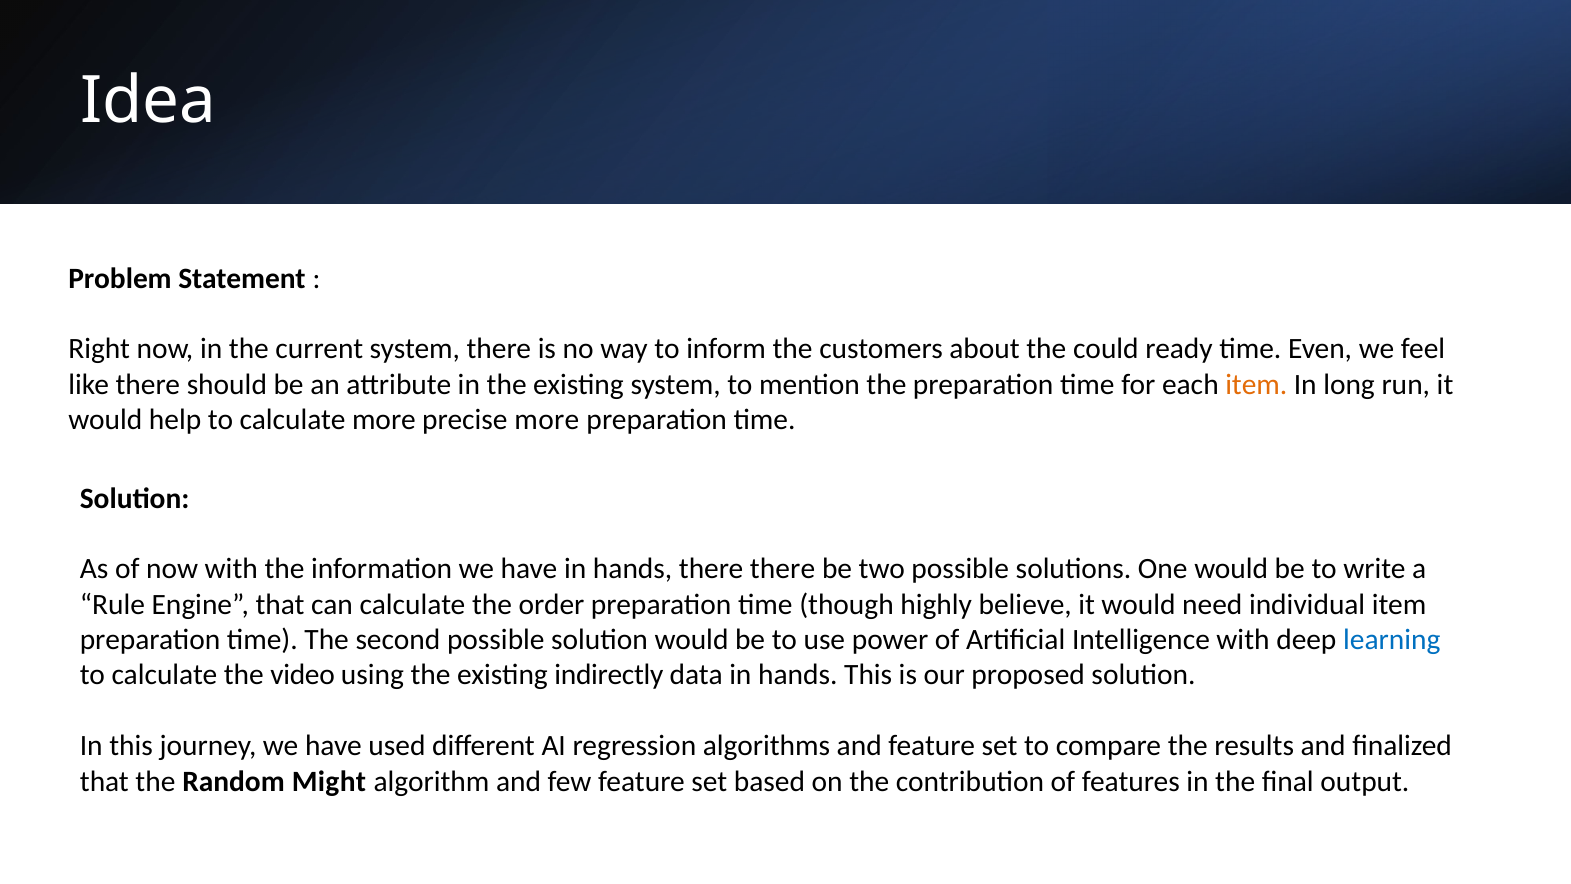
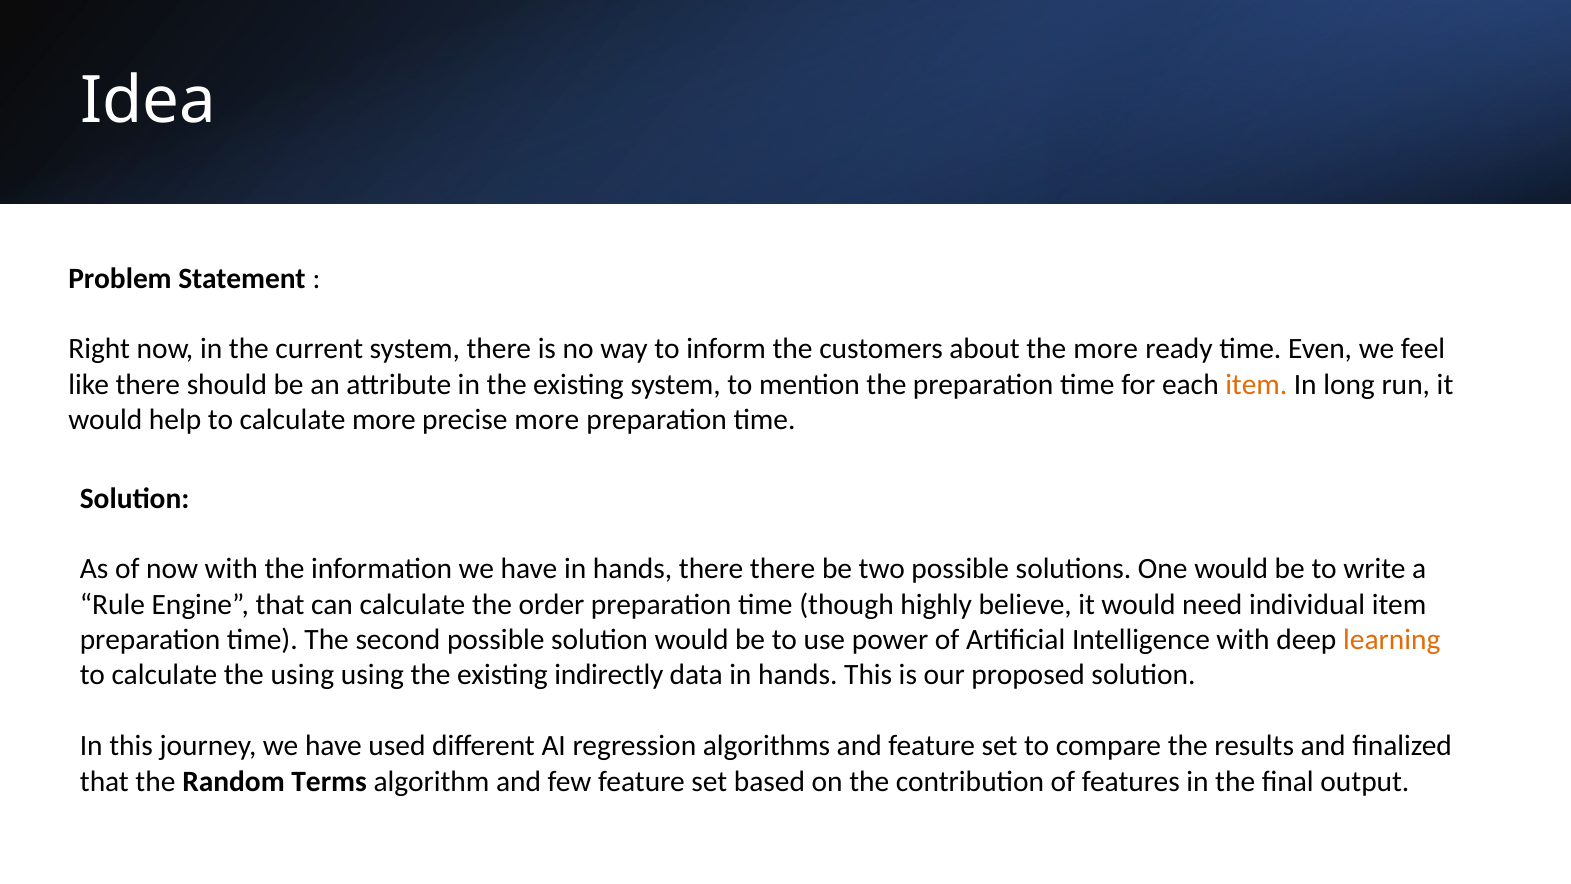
the could: could -> more
learning colour: blue -> orange
the video: video -> using
Might: Might -> Terms
